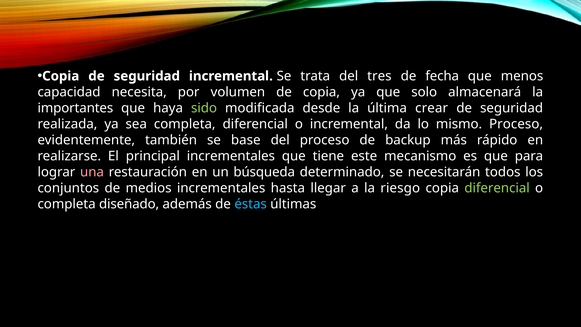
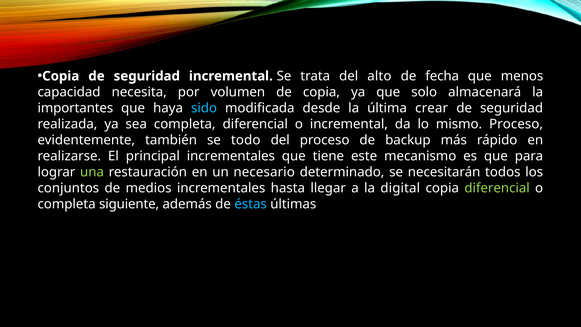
tres: tres -> alto
sido colour: light green -> light blue
base: base -> todo
una colour: pink -> light green
búsqueda: búsqueda -> necesario
riesgo: riesgo -> digital
diseñado: diseñado -> siguiente
